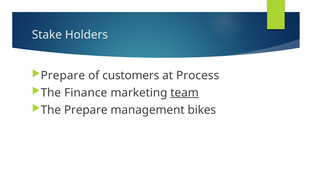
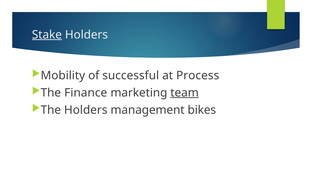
Stake underline: none -> present
Prepare at (63, 76): Prepare -> Mobility
customers: customers -> successful
The Prepare: Prepare -> Holders
